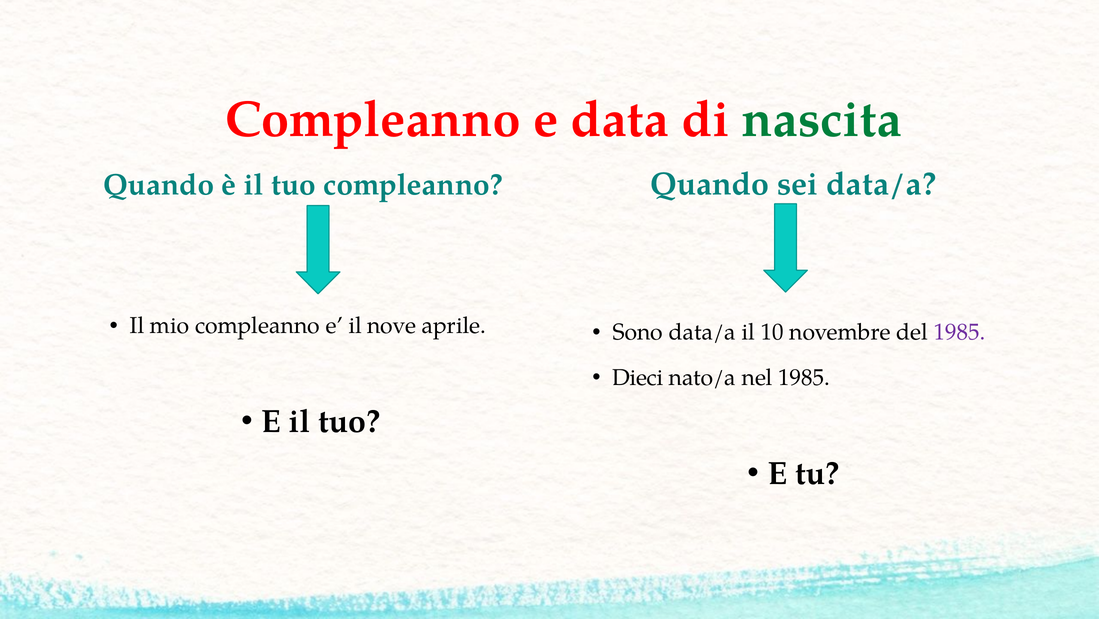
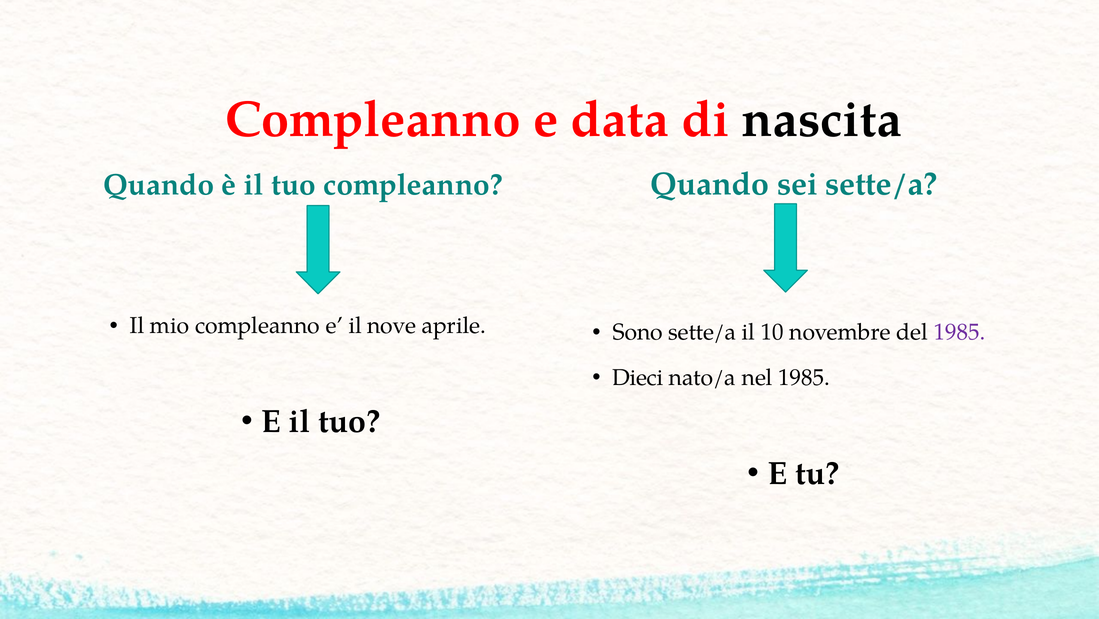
nascita colour: green -> black
sei data/a: data/a -> sette/a
Sono data/a: data/a -> sette/a
